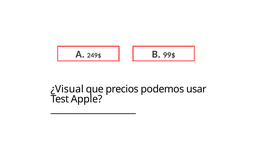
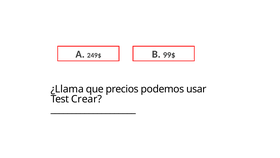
¿Visual: ¿Visual -> ¿Llama
Apple: Apple -> Crear
